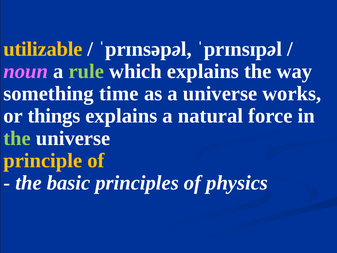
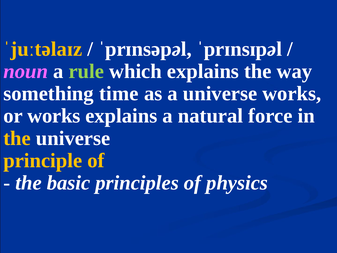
utilizable: utilizable -> ˈjuːtəlaɪz
or things: things -> works
the at (17, 138) colour: light green -> yellow
